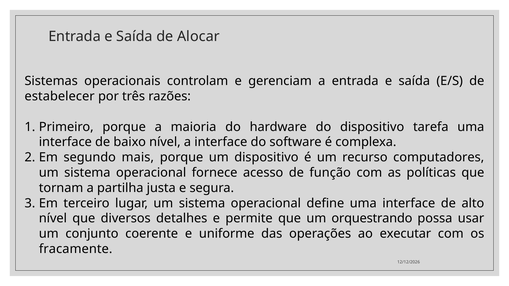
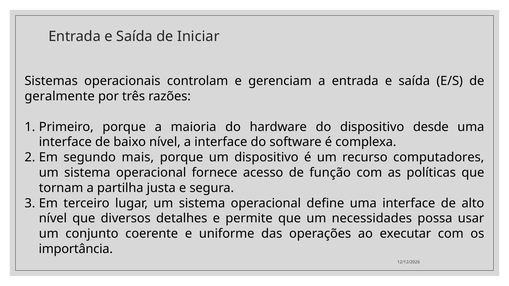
Alocar: Alocar -> Iniciar
estabelecer: estabelecer -> geralmente
tarefa: tarefa -> desde
orquestrando: orquestrando -> necessidades
fracamente: fracamente -> importância
